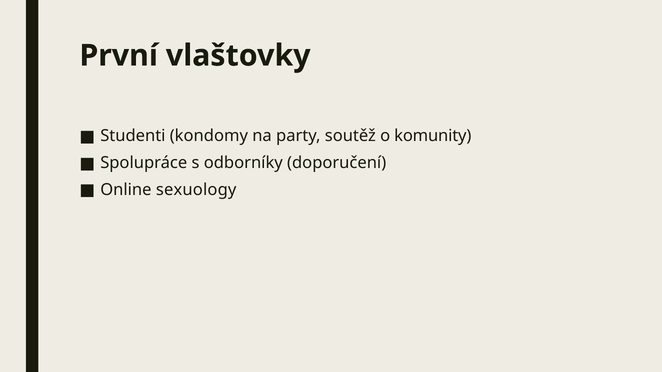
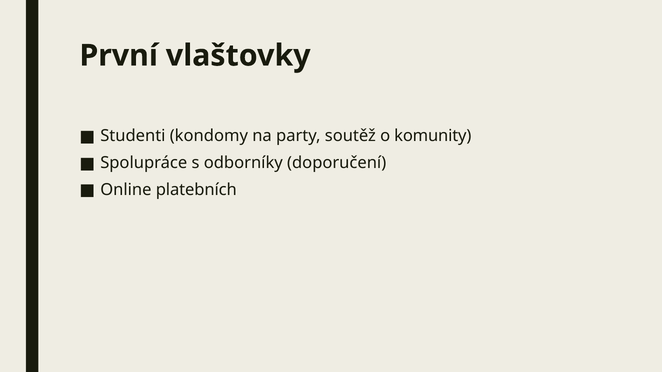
sexuology: sexuology -> platebních
